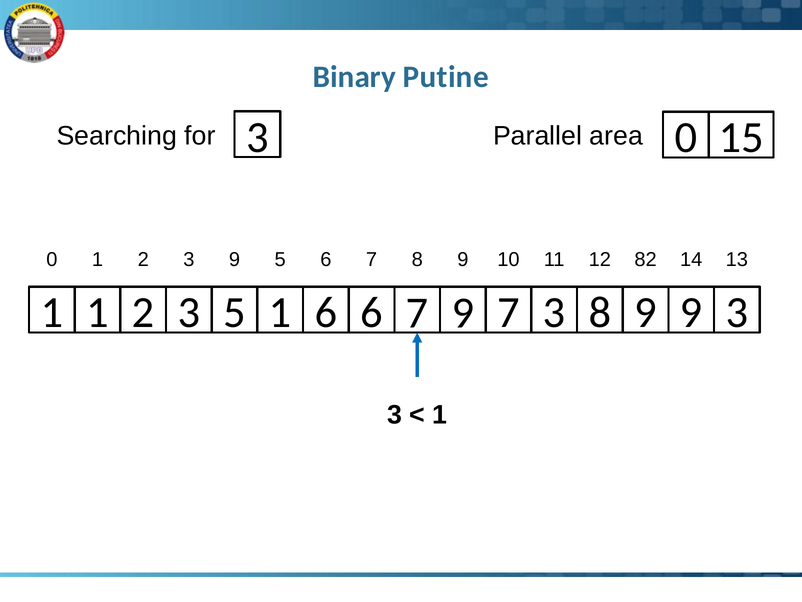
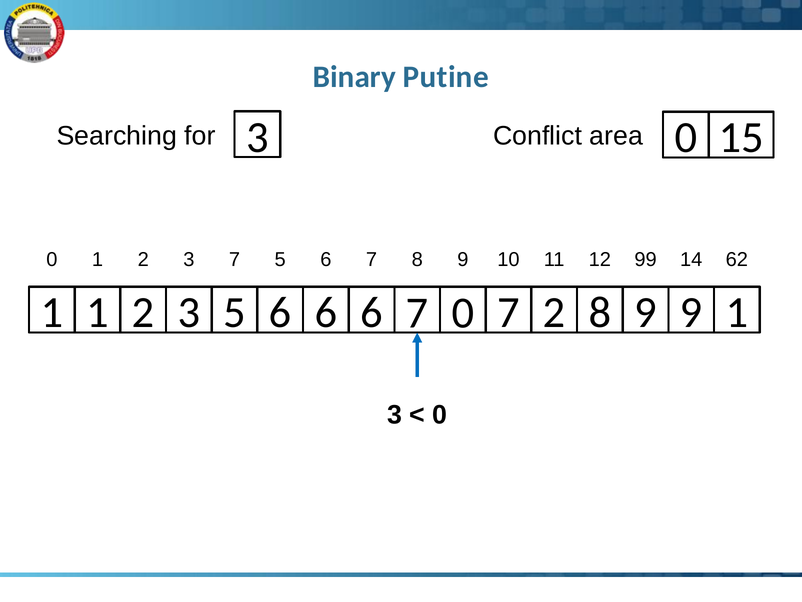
Parallel: Parallel -> Conflict
3 9: 9 -> 7
82: 82 -> 99
13: 13 -> 62
3 5 1: 1 -> 6
7 9: 9 -> 0
7 3: 3 -> 2
9 3: 3 -> 1
1 at (440, 414): 1 -> 0
